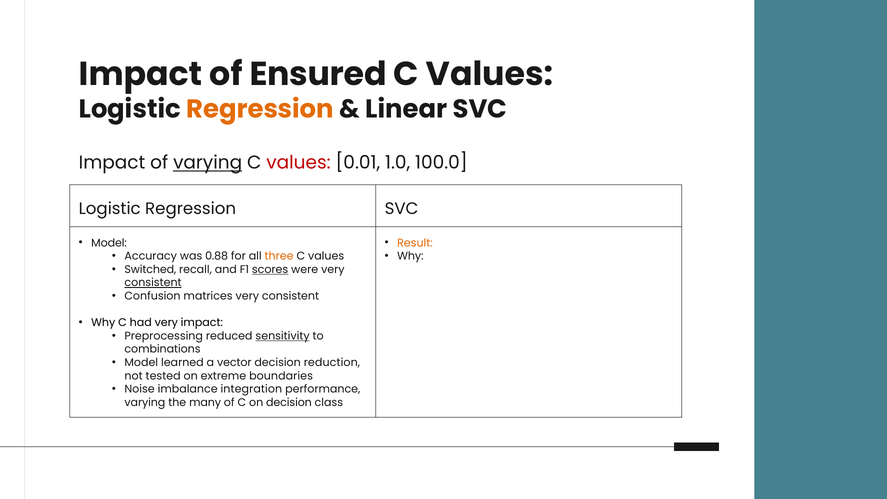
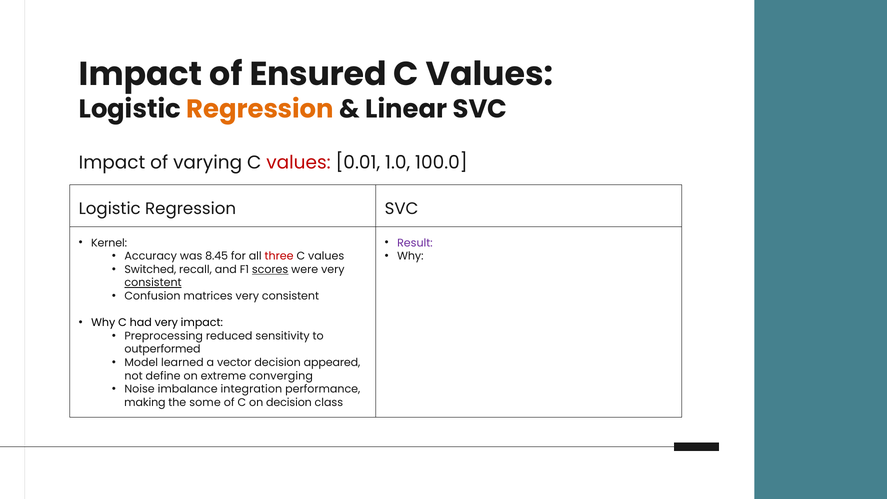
varying at (208, 163) underline: present -> none
Model at (109, 243): Model -> Kernel
Result colour: orange -> purple
0.88: 0.88 -> 8.45
three colour: orange -> red
sensitivity underline: present -> none
combinations: combinations -> outperformed
reduction: reduction -> appeared
tested: tested -> define
boundaries: boundaries -> converging
varying at (145, 403): varying -> making
many: many -> some
